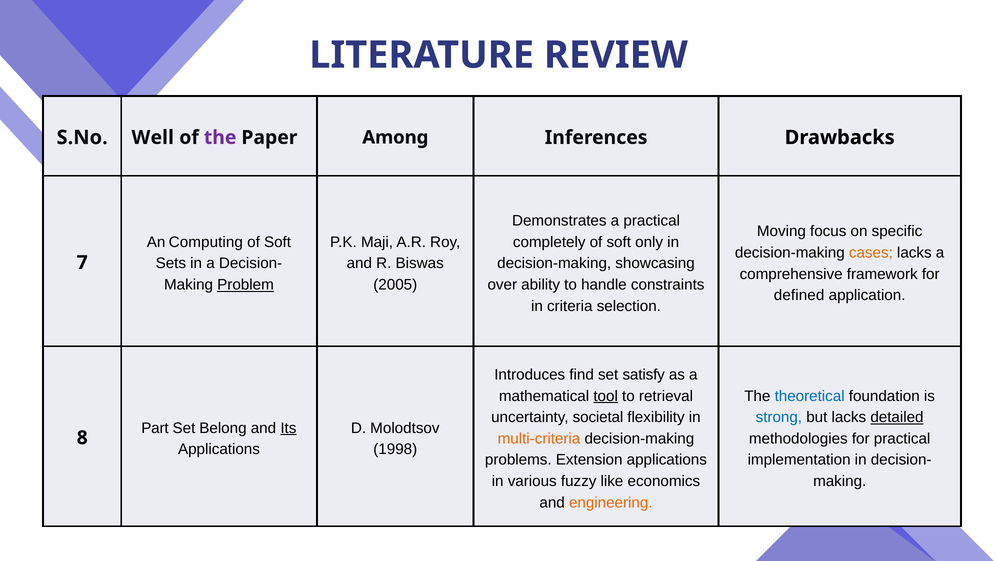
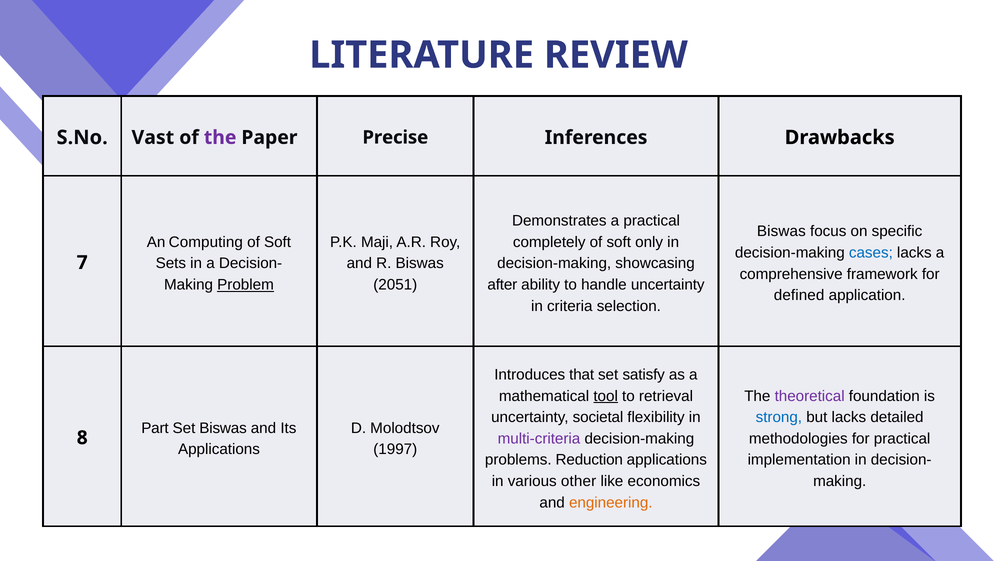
Well: Well -> Vast
Among: Among -> Precise
Moving at (781, 231): Moving -> Biswas
cases colour: orange -> blue
2005: 2005 -> 2051
over: over -> after
handle constraints: constraints -> uncertainty
find: find -> that
theoretical colour: blue -> purple
detailed underline: present -> none
Set Belong: Belong -> Biswas
Its underline: present -> none
multi-criteria colour: orange -> purple
1998: 1998 -> 1997
Extension: Extension -> Reduction
fuzzy: fuzzy -> other
